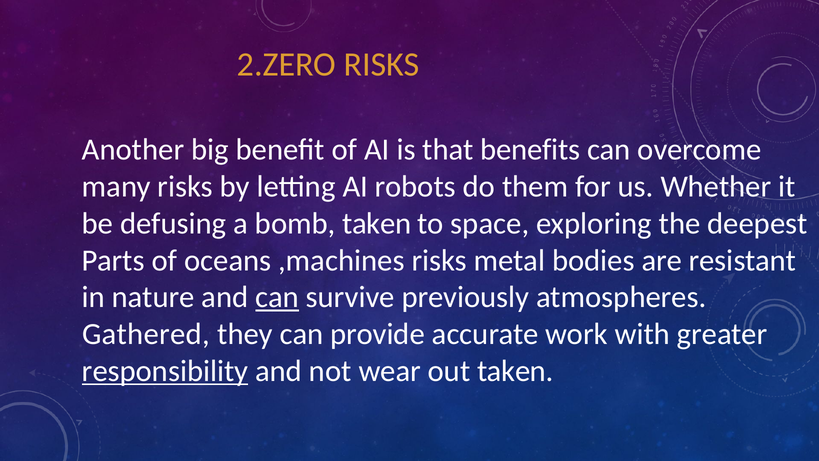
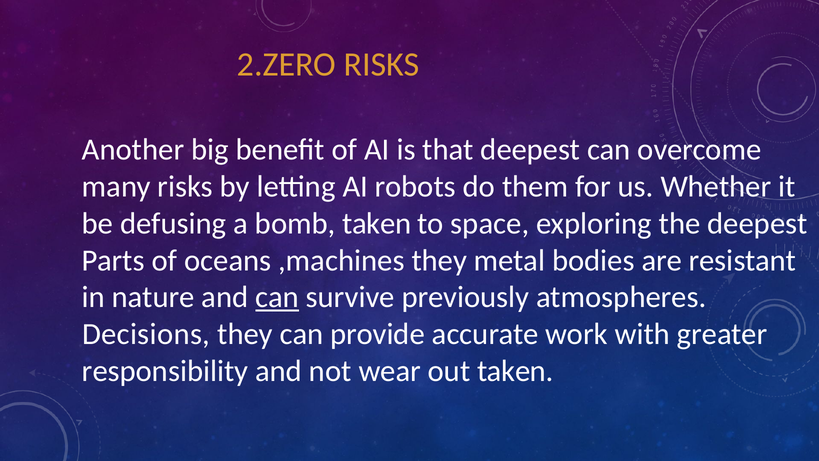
that benefits: benefits -> deepest
,machines risks: risks -> they
Gathered: Gathered -> Decisions
responsibility underline: present -> none
